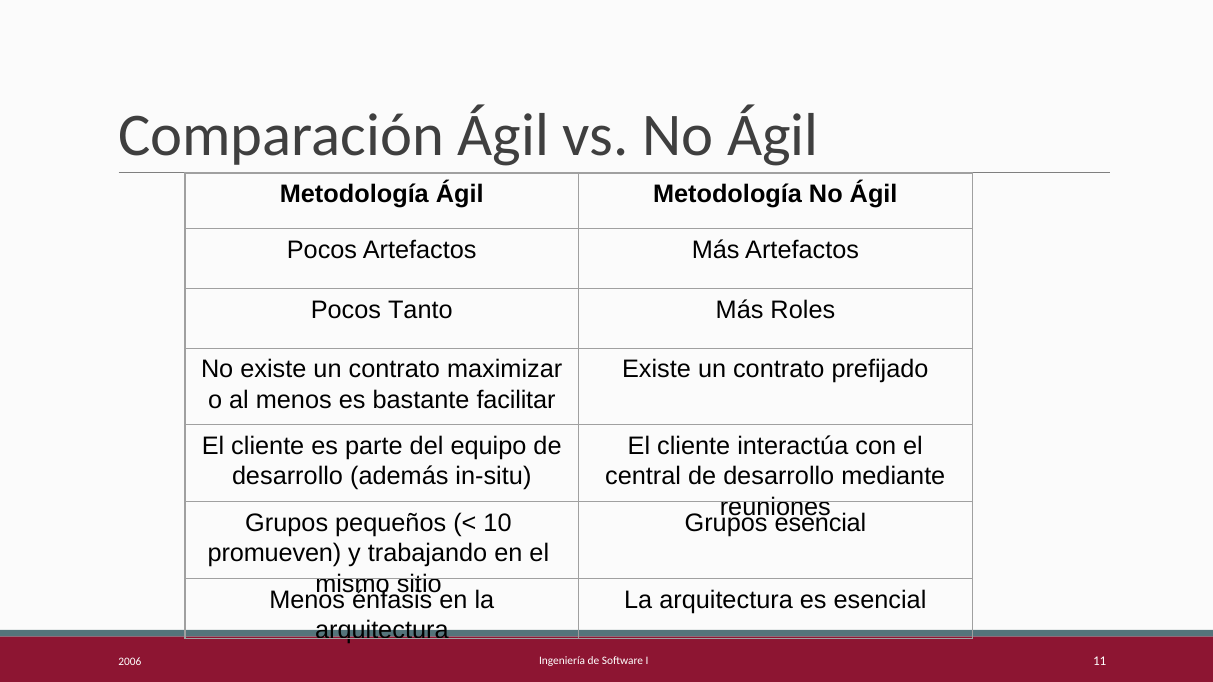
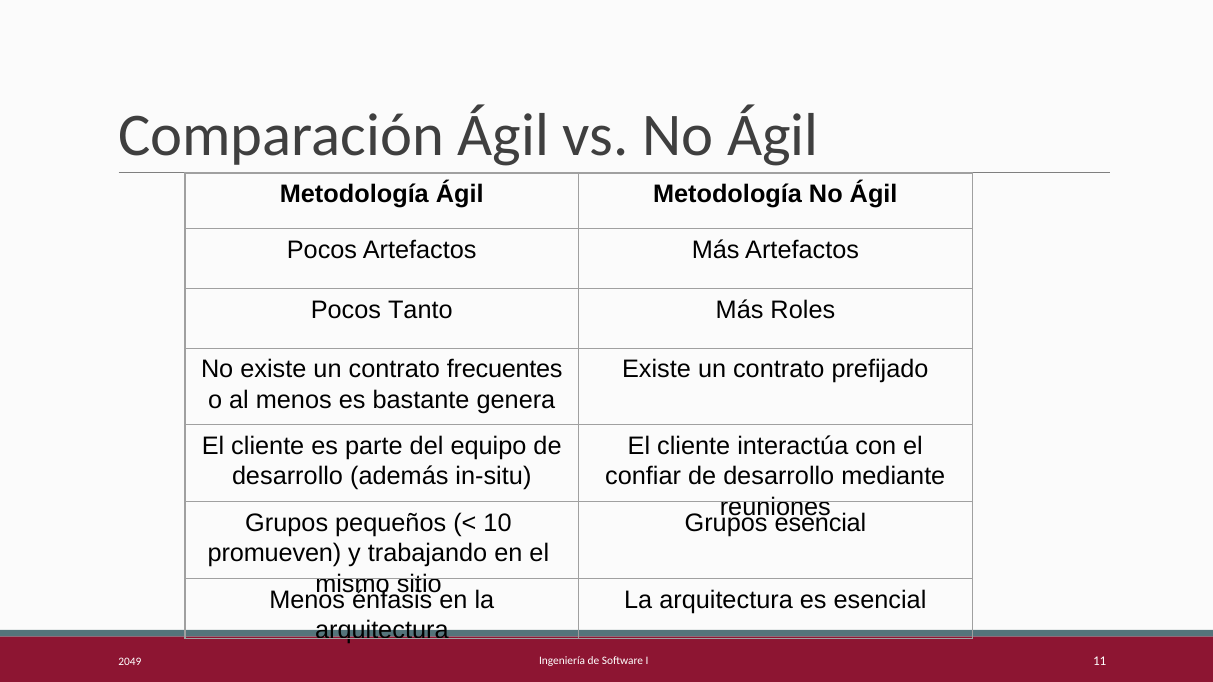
maximizar: maximizar -> frecuentes
facilitar: facilitar -> genera
central: central -> confiar
2006: 2006 -> 2049
